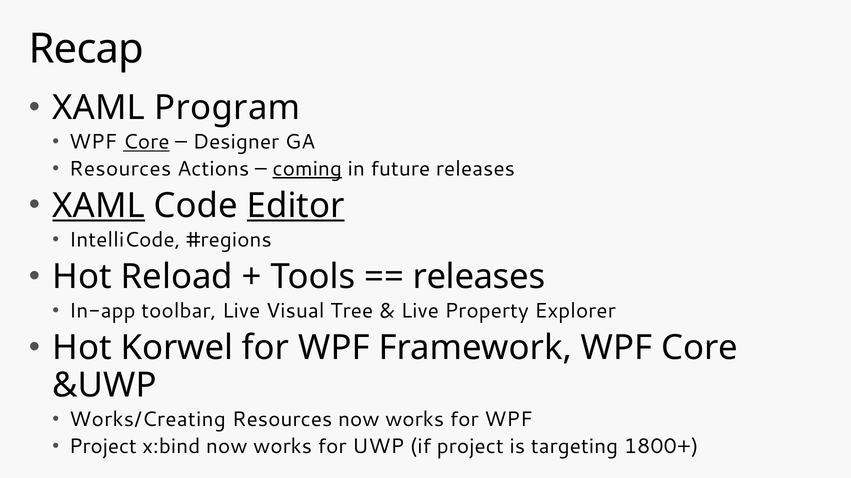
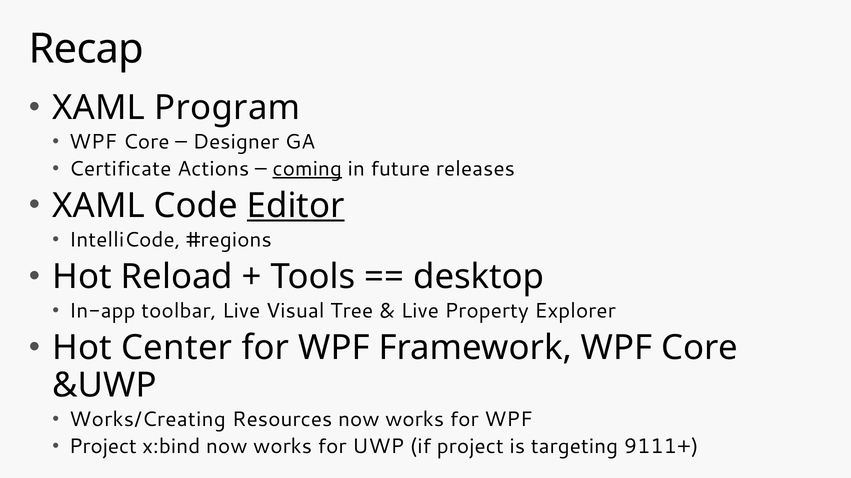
Core at (146, 142) underline: present -> none
Resources at (120, 169): Resources -> Certificate
XAML at (99, 206) underline: present -> none
releases at (479, 277): releases -> desktop
Korwel: Korwel -> Center
1800+: 1800+ -> 9111+
